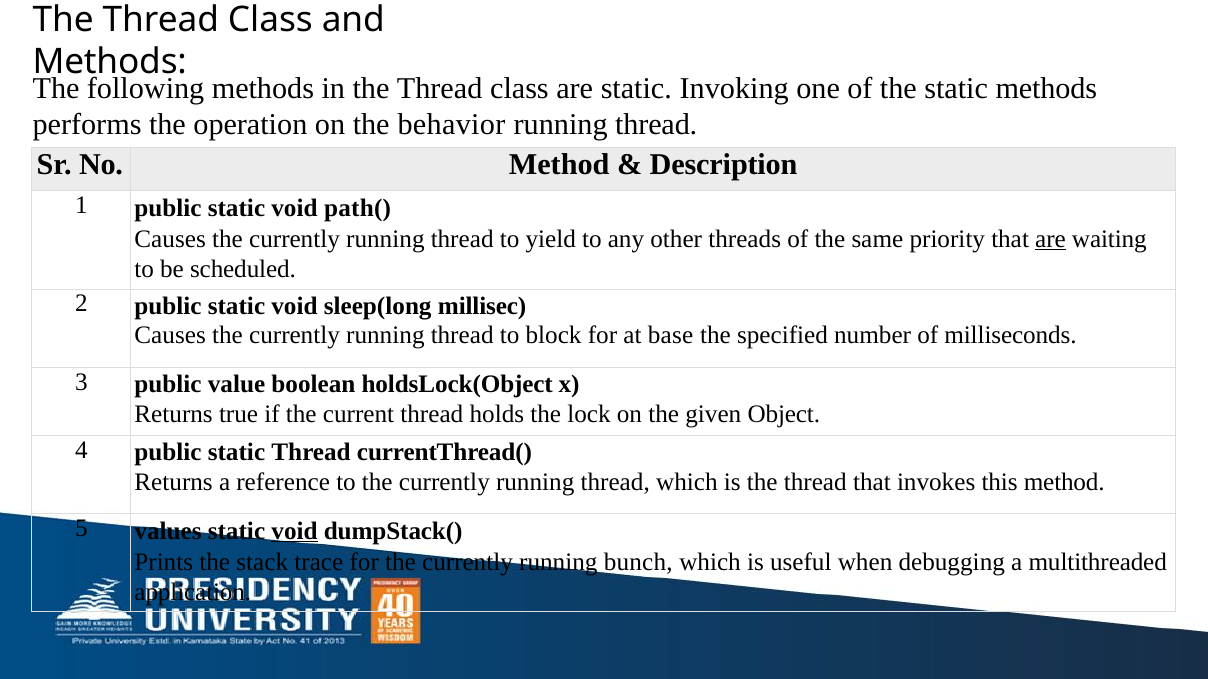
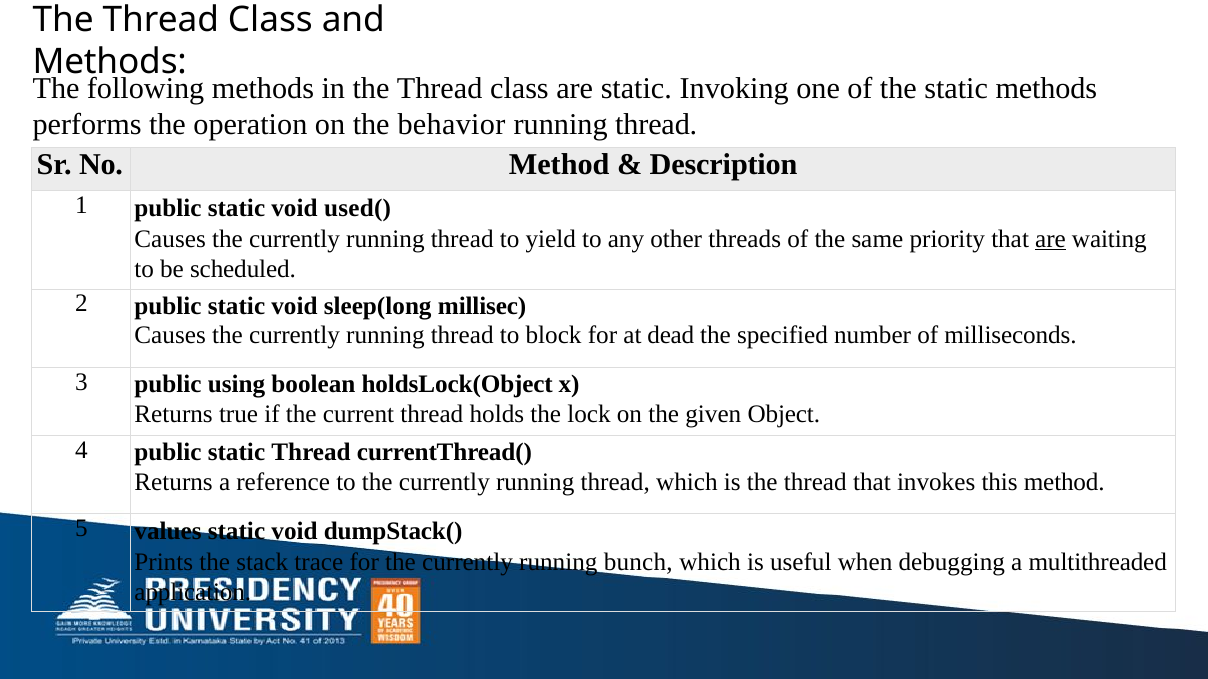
path(: path( -> used(
base: base -> dead
value: value -> using
void at (295, 531) underline: present -> none
